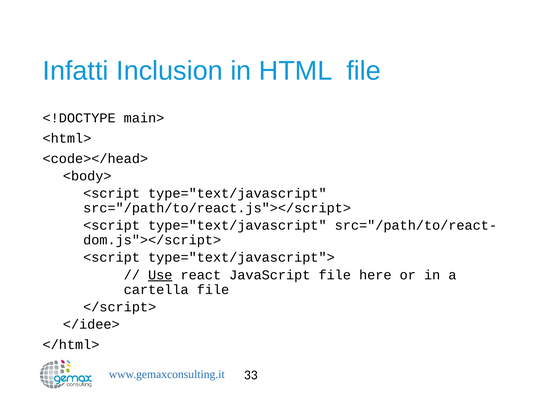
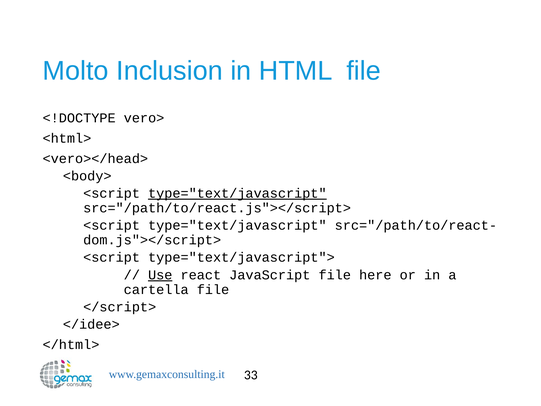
Infatti: Infatti -> Molto
main>: main> -> vero>
<code></head>: <code></head> -> <vero></head>
type="text/javascript at (237, 193) underline: none -> present
